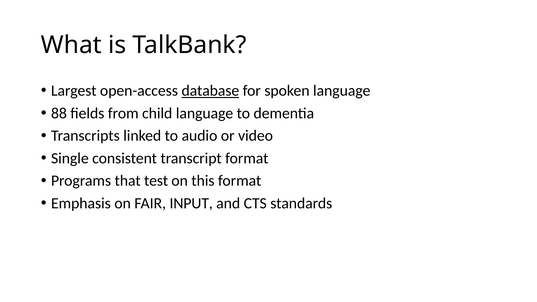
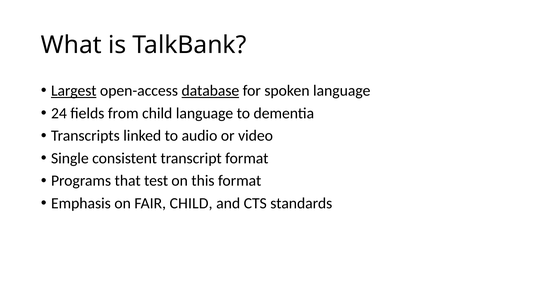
Largest underline: none -> present
88: 88 -> 24
FAIR INPUT: INPUT -> CHILD
